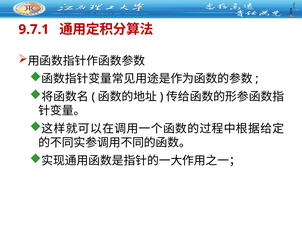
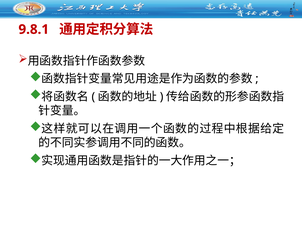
9.7.1: 9.7.1 -> 9.8.1
